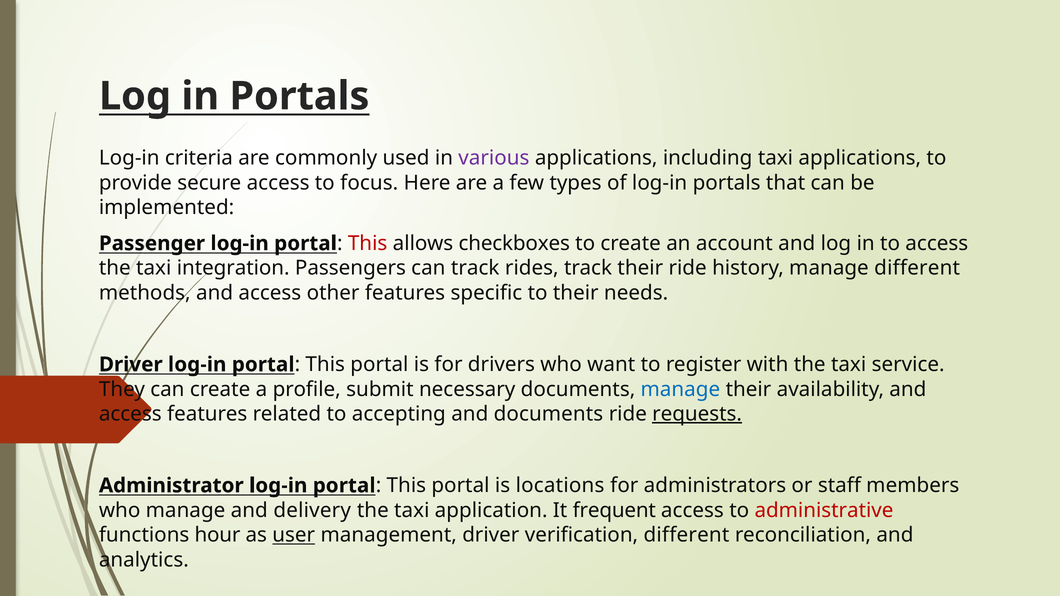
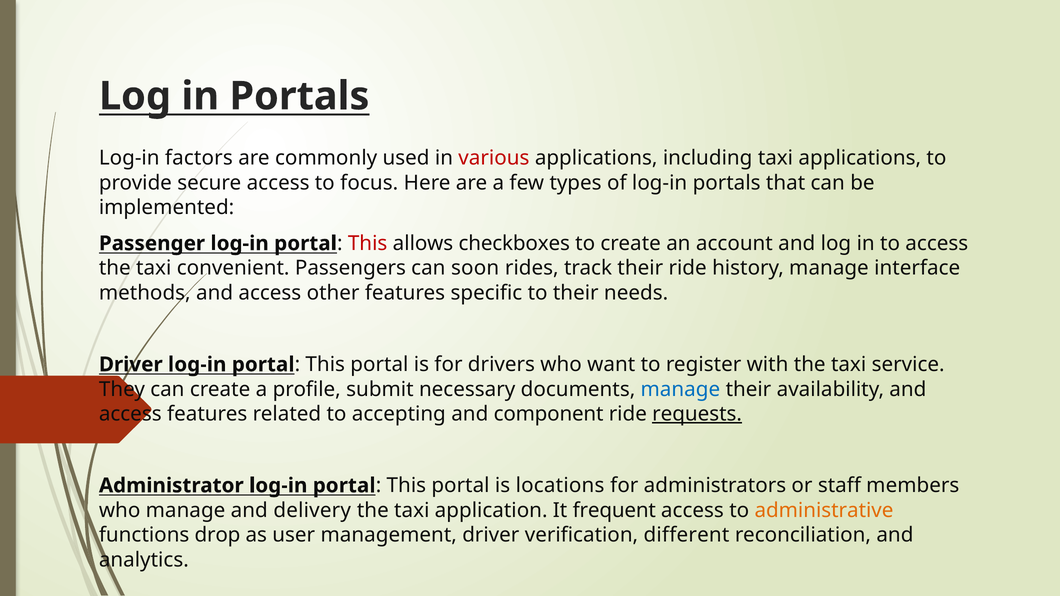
criteria: criteria -> factors
various colour: purple -> red
integration: integration -> convenient
can track: track -> soon
manage different: different -> interface
and documents: documents -> component
administrative colour: red -> orange
hour: hour -> drop
user underline: present -> none
